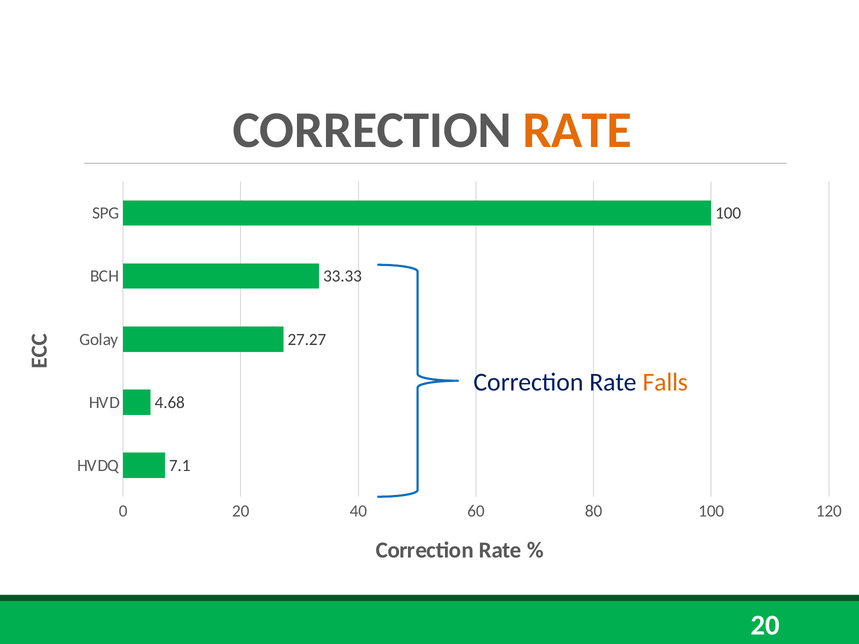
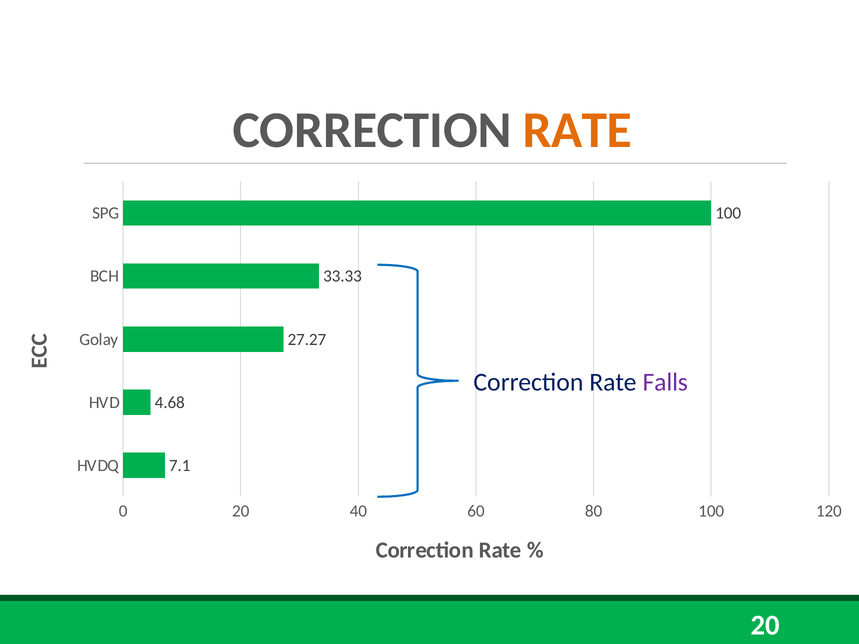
Falls colour: orange -> purple
